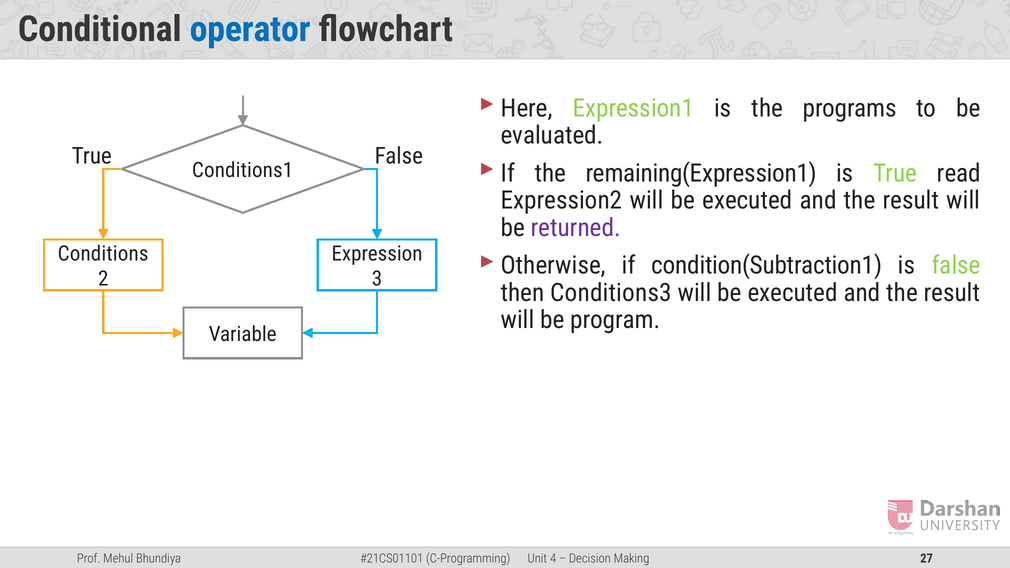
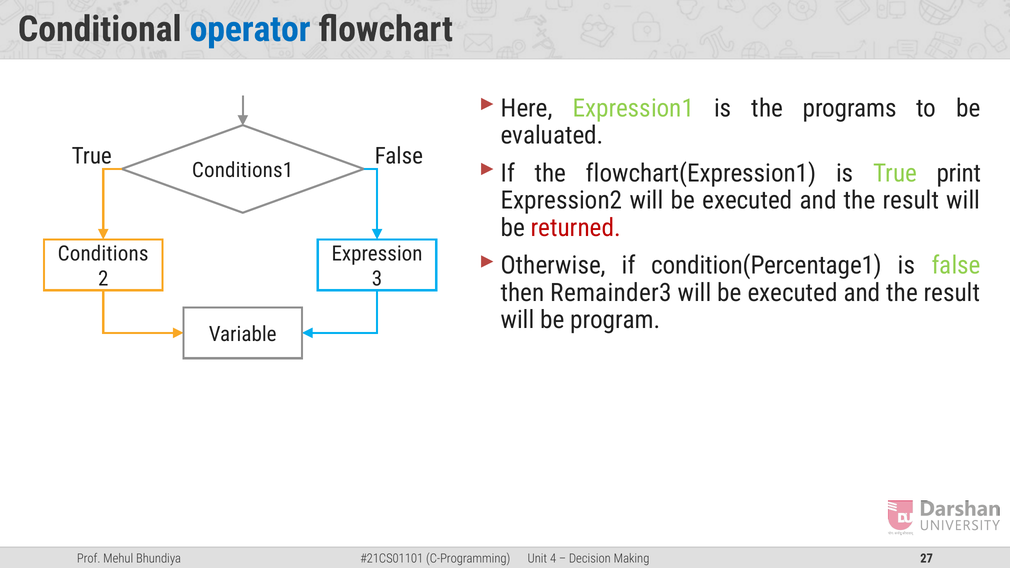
remaining(Expression1: remaining(Expression1 -> flowchart(Expression1
read: read -> print
returned colour: purple -> red
condition(Subtraction1: condition(Subtraction1 -> condition(Percentage1
Conditions3: Conditions3 -> Remainder3
